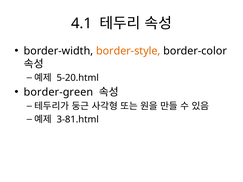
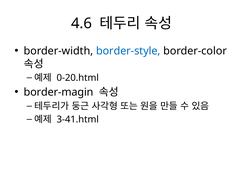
4.1: 4.1 -> 4.6
border-style colour: orange -> blue
5-20.html: 5-20.html -> 0-20.html
border-green: border-green -> border-magin
3-81.html: 3-81.html -> 3-41.html
